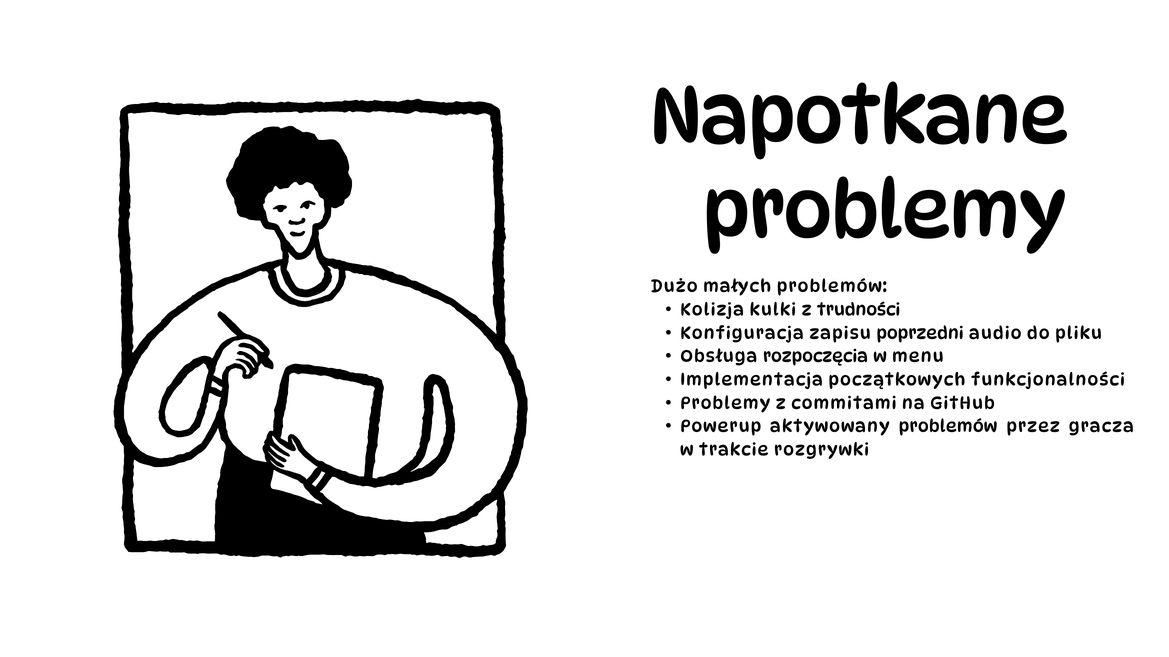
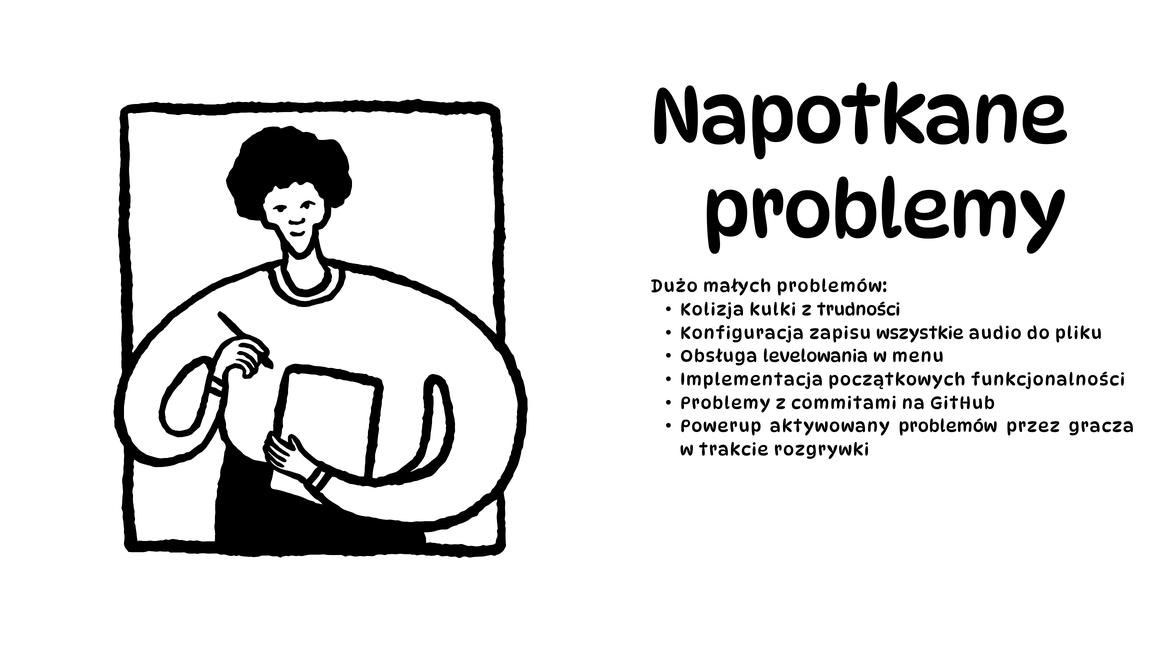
poprzedni: poprzedni -> wszystkie
rozpoczęcia: rozpoczęcia -> levelowania
